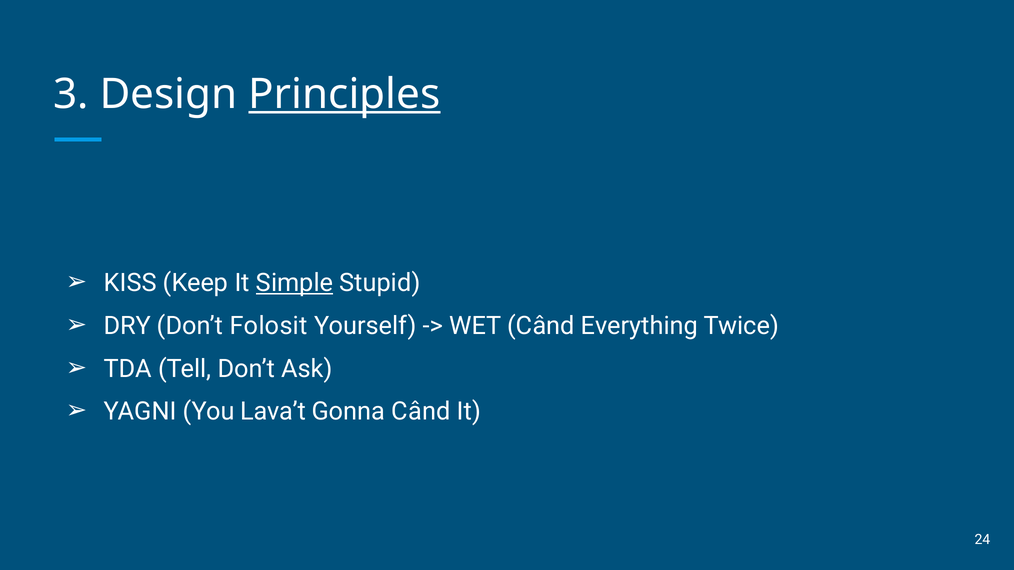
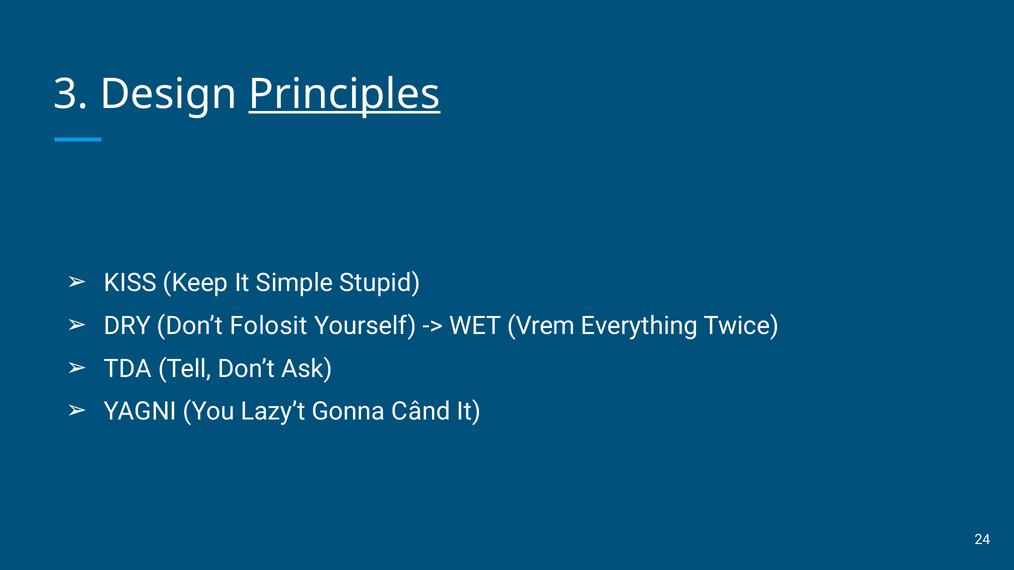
Simple underline: present -> none
WET Când: Când -> Vrem
Lava’t: Lava’t -> Lazy’t
